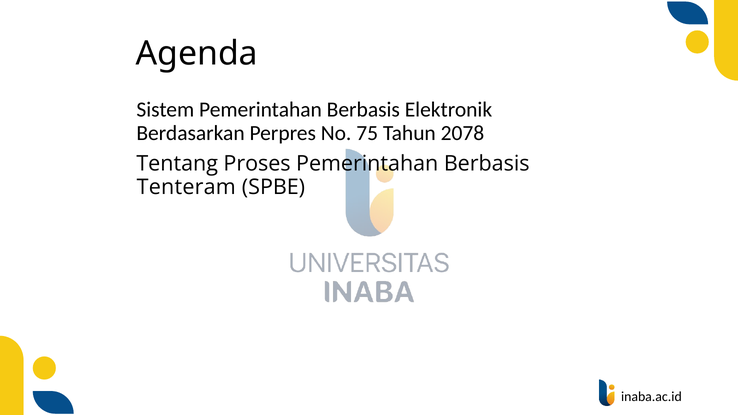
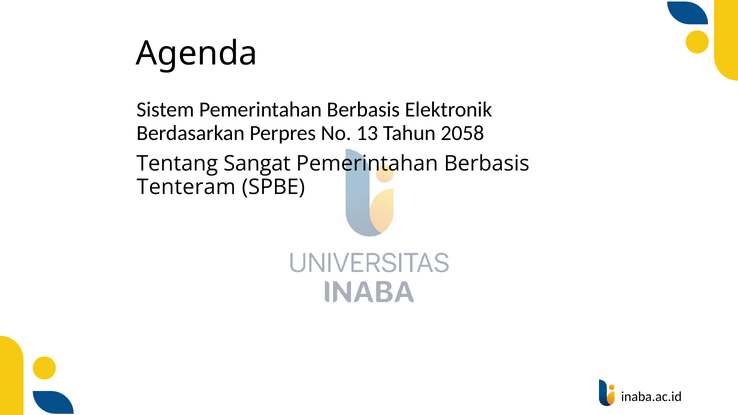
75: 75 -> 13
2078: 2078 -> 2058
Proses: Proses -> Sangat
